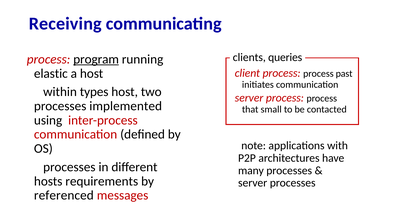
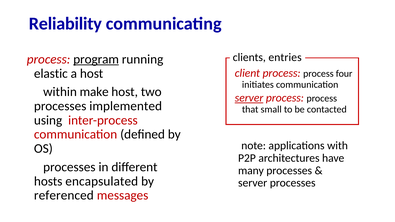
Receiving: Receiving -> Reliability
queries: queries -> entries
past: past -> four
types: types -> make
server at (249, 98) underline: none -> present
requirements: requirements -> encapsulated
